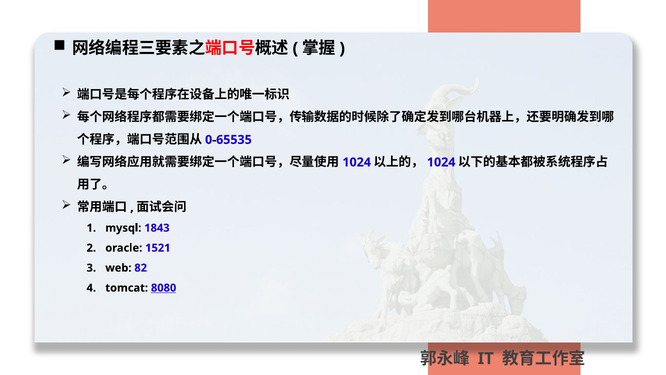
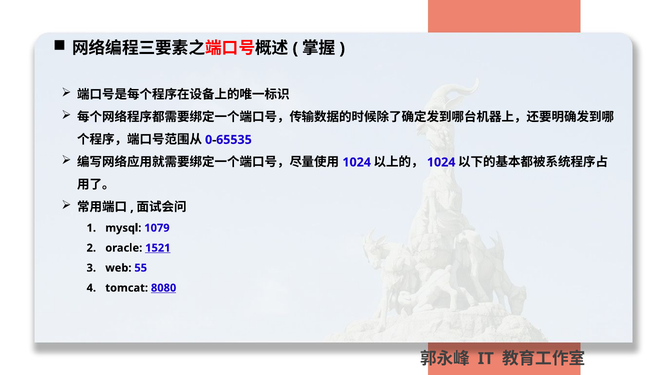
1843: 1843 -> 1079
1521 underline: none -> present
82: 82 -> 55
